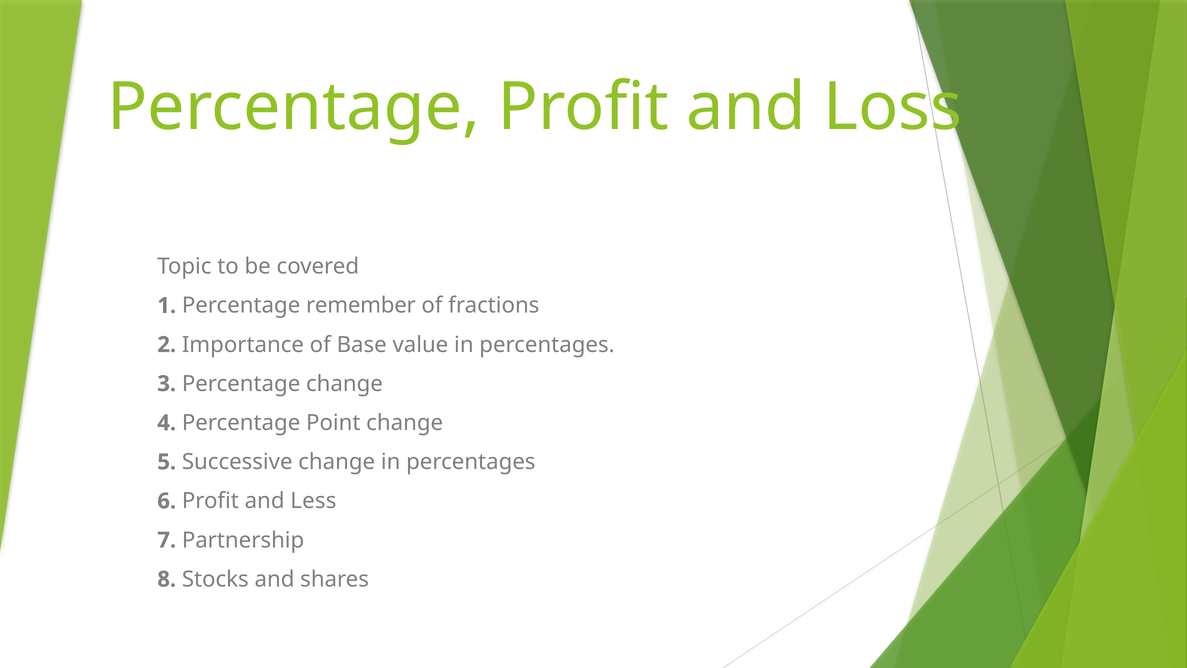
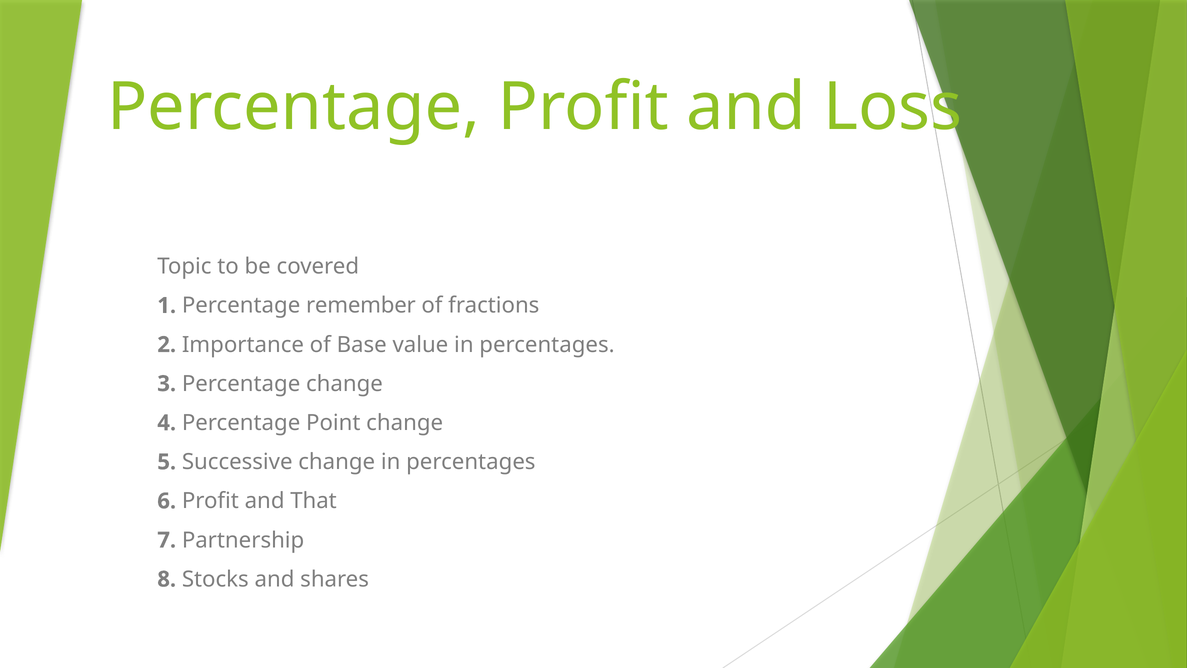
Less: Less -> That
